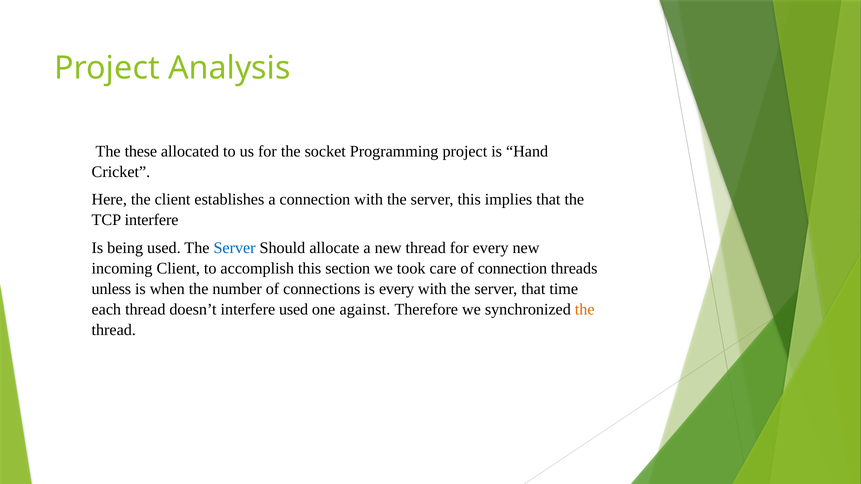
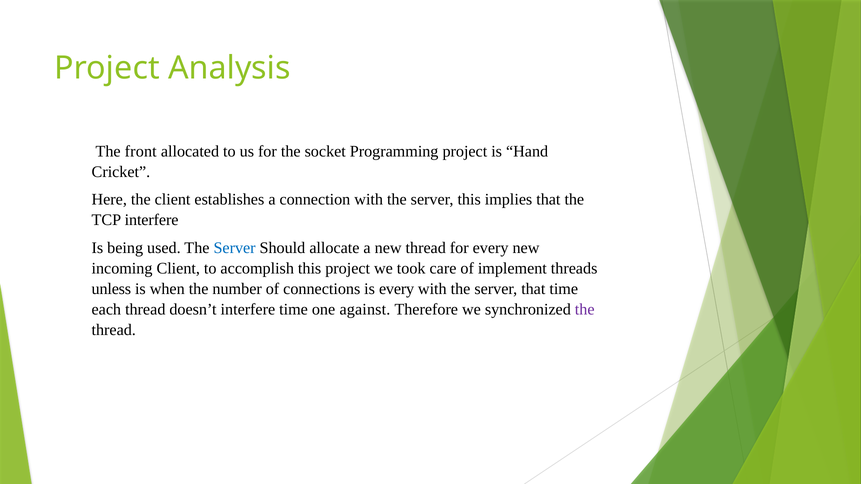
these: these -> front
this section: section -> project
of connection: connection -> implement
interfere used: used -> time
the at (585, 309) colour: orange -> purple
